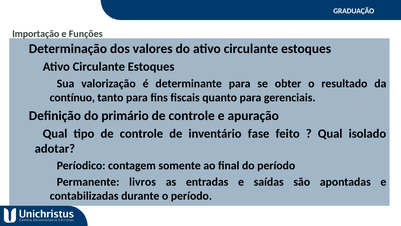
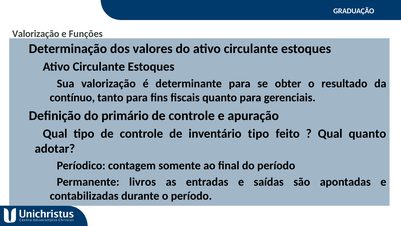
Importação at (36, 34): Importação -> Valorização
inventário fase: fase -> tipo
Qual isolado: isolado -> quanto
